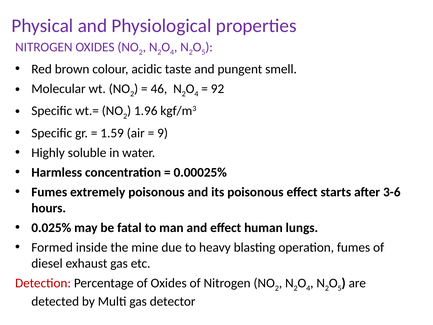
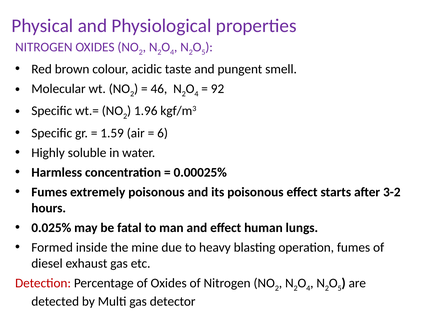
9: 9 -> 6
3-6: 3-6 -> 3-2
